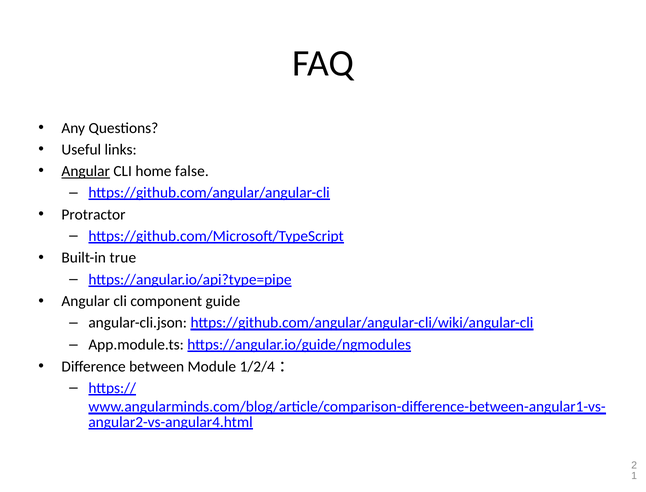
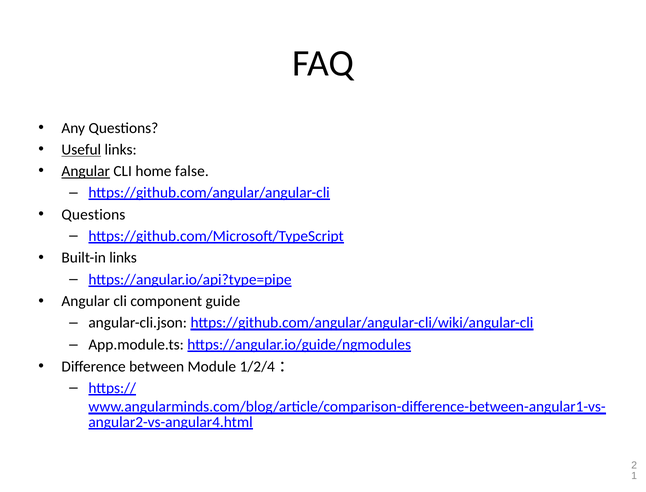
Useful underline: none -> present
Protractor at (93, 215): Protractor -> Questions
Built-in true: true -> links
